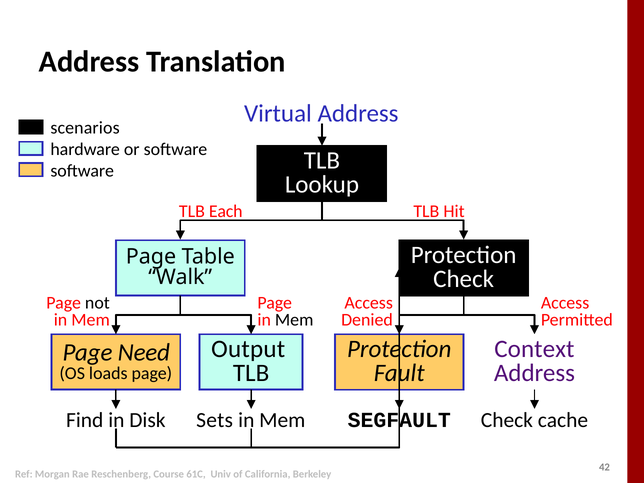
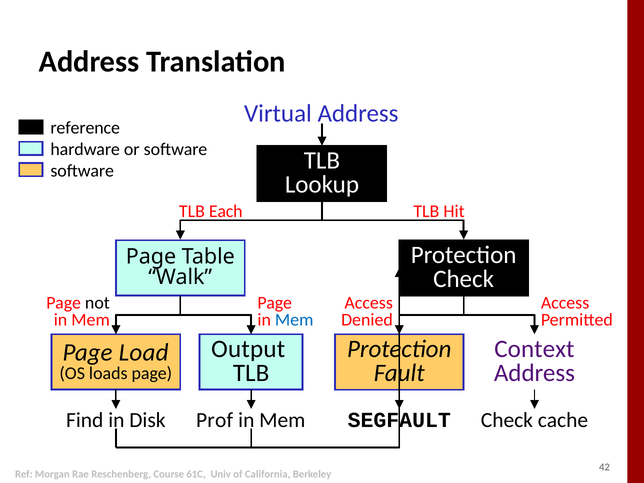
scenarios: scenarios -> reference
Mem at (294, 320) colour: black -> blue
Need: Need -> Load
Sets: Sets -> Prof
